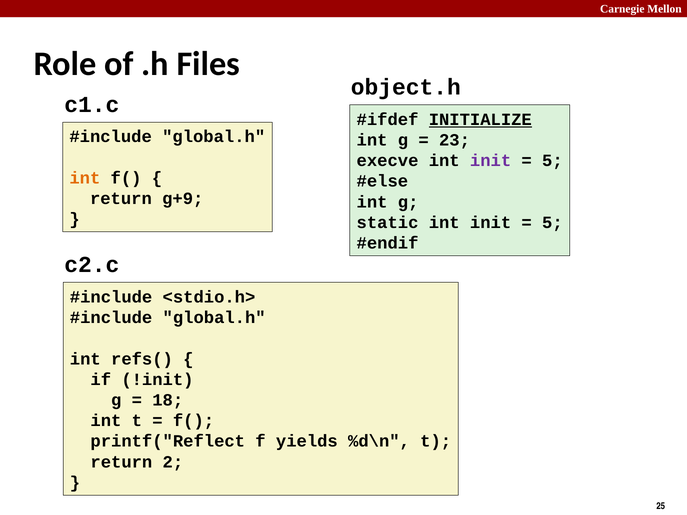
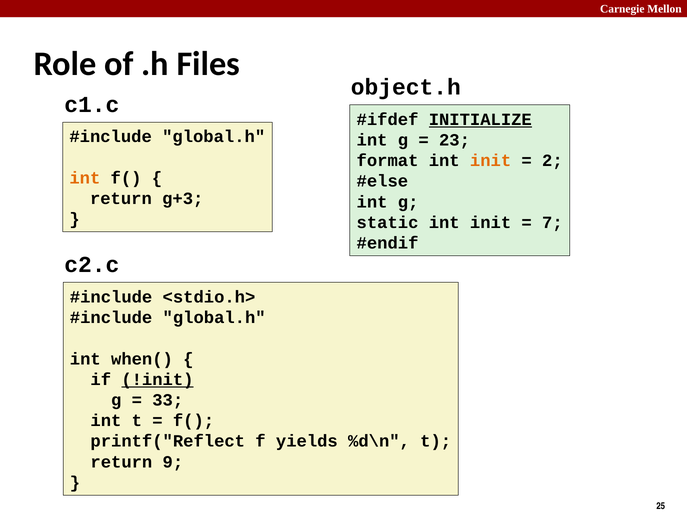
execve: execve -> format
init at (491, 161) colour: purple -> orange
5 at (552, 161): 5 -> 2
g+9: g+9 -> g+3
5 at (552, 223): 5 -> 7
refs(: refs( -> when(
!init underline: none -> present
18: 18 -> 33
2: 2 -> 9
